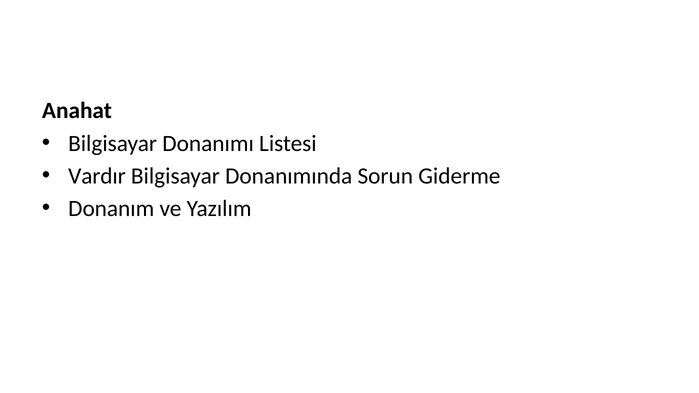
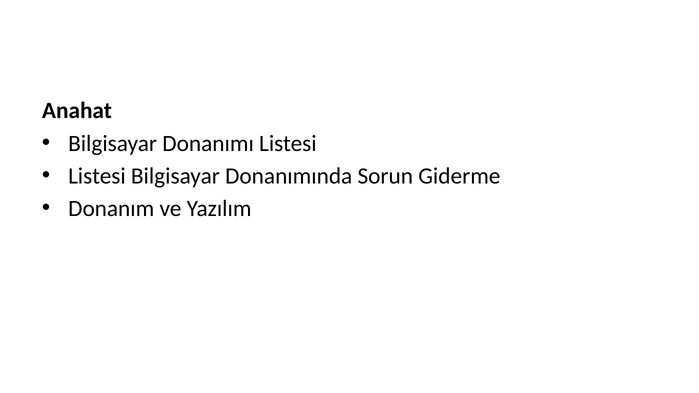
Vardır at (97, 176): Vardır -> Listesi
